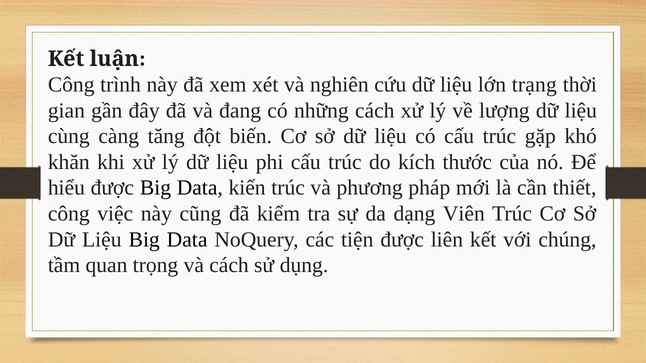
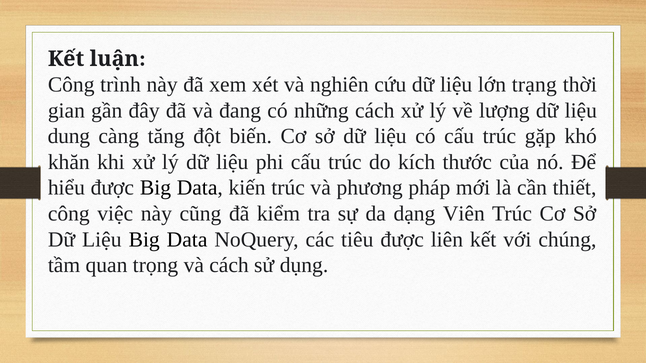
cùng: cùng -> dung
tiện: tiện -> tiêu
